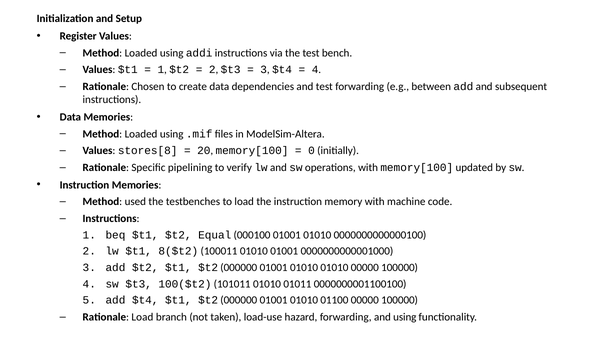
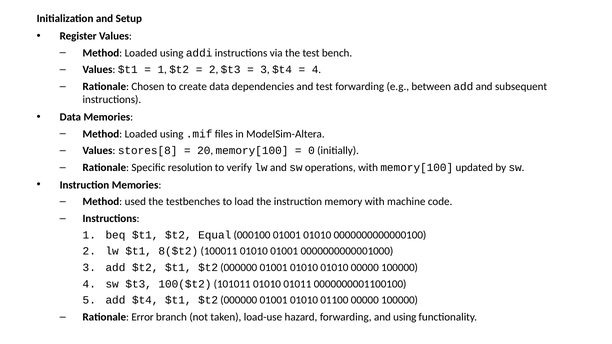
pipelining: pipelining -> resolution
Rationale Load: Load -> Error
